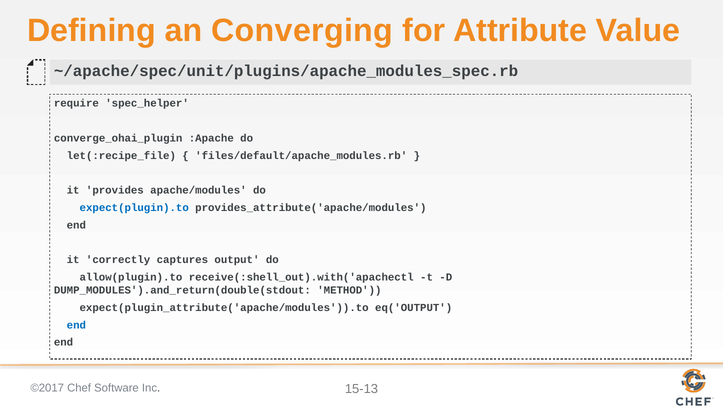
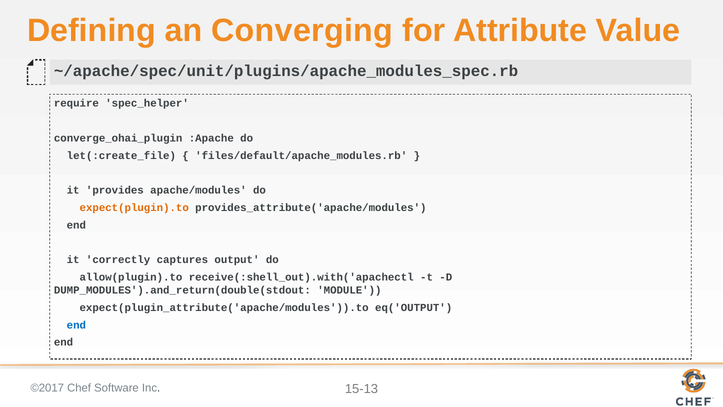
let(:recipe_file: let(:recipe_file -> let(:create_file
expect(plugin).to colour: blue -> orange
METHOD: METHOD -> MODULE
